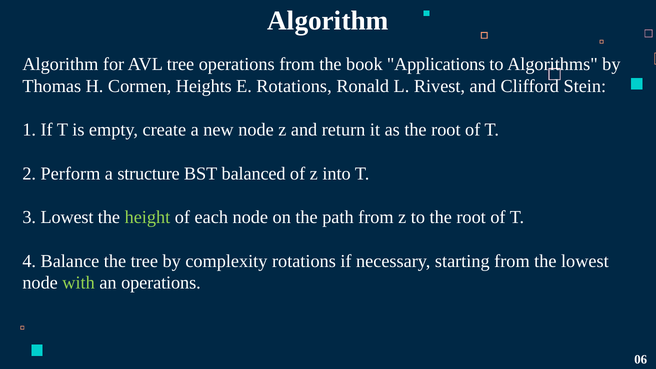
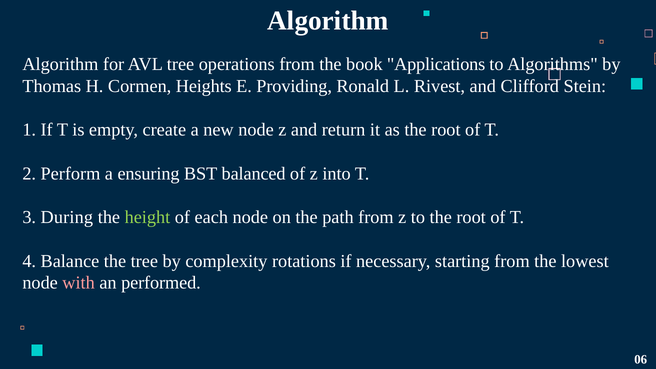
E Rotations: Rotations -> Providing
structure: structure -> ensuring
3 Lowest: Lowest -> During
with colour: light green -> pink
an operations: operations -> performed
